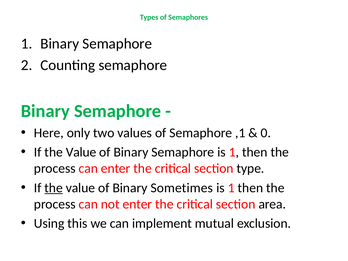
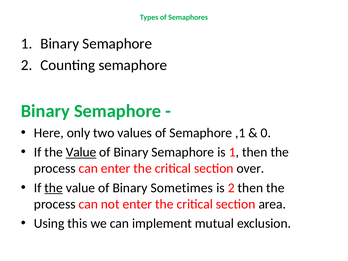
Value at (81, 152) underline: none -> present
type: type -> over
1 at (231, 188): 1 -> 2
